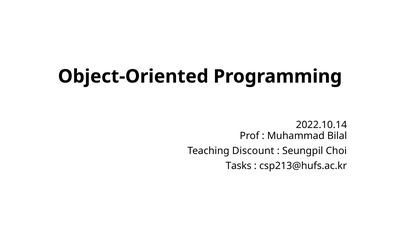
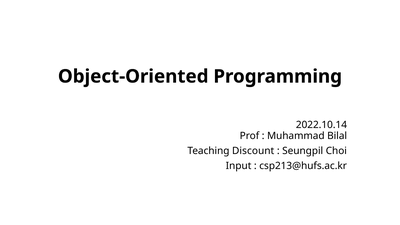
Tasks: Tasks -> Input
